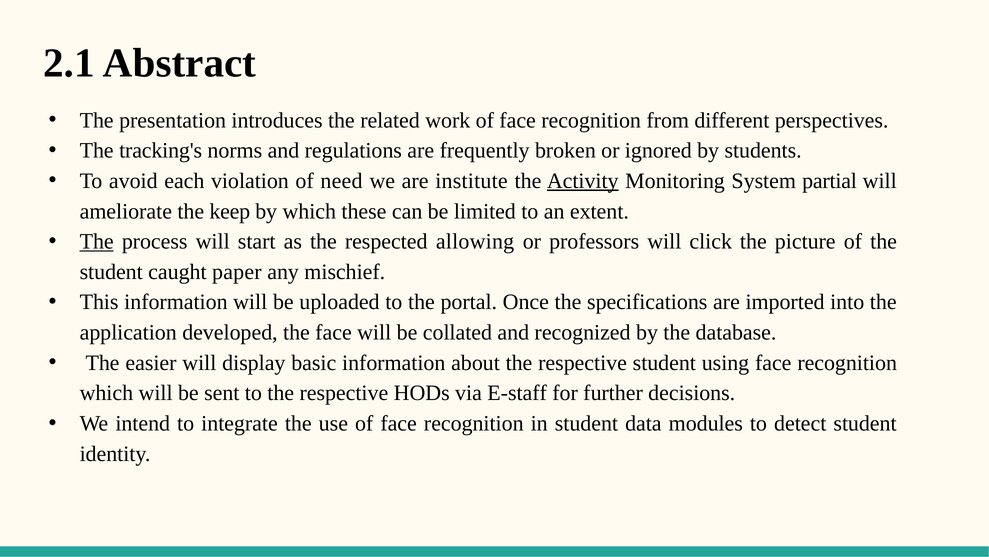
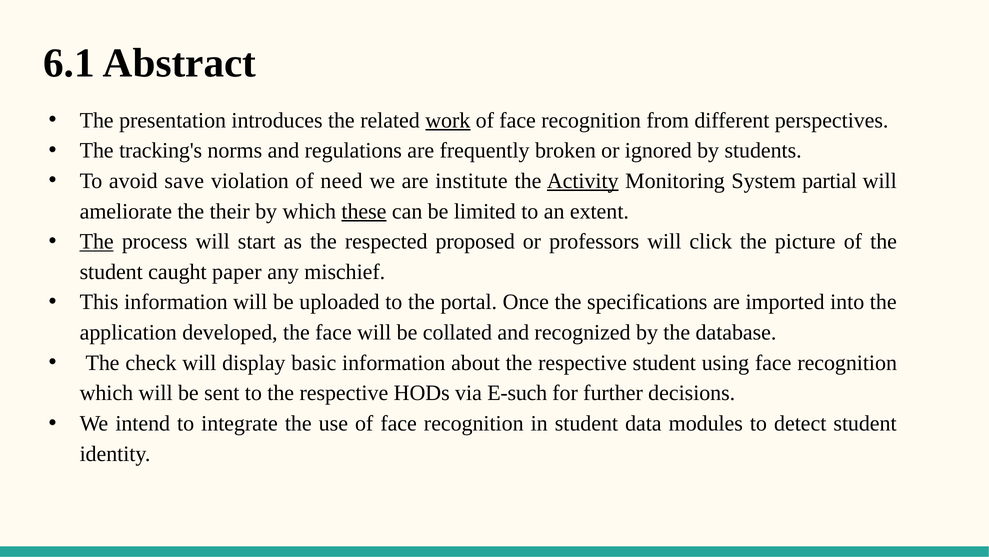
2.1: 2.1 -> 6.1
work underline: none -> present
each: each -> save
keep: keep -> their
these underline: none -> present
allowing: allowing -> proposed
easier: easier -> check
E-staff: E-staff -> E-such
